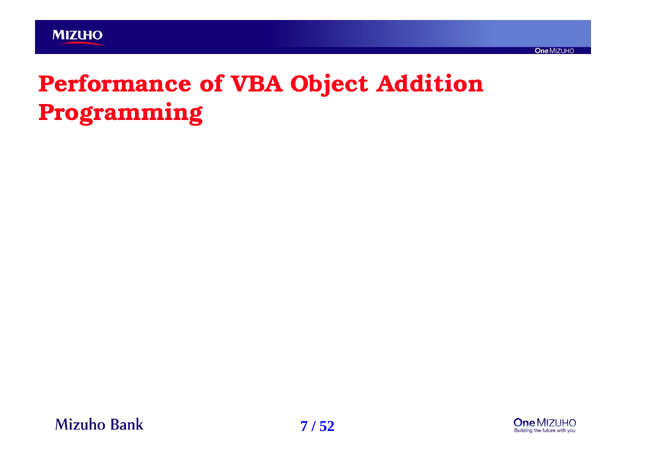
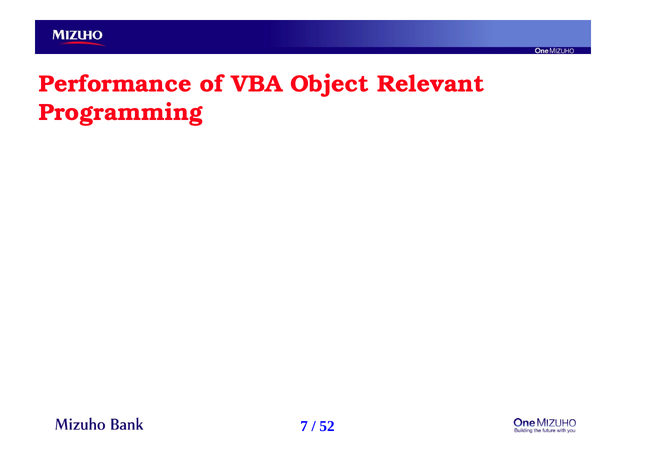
Addition: Addition -> Relevant
